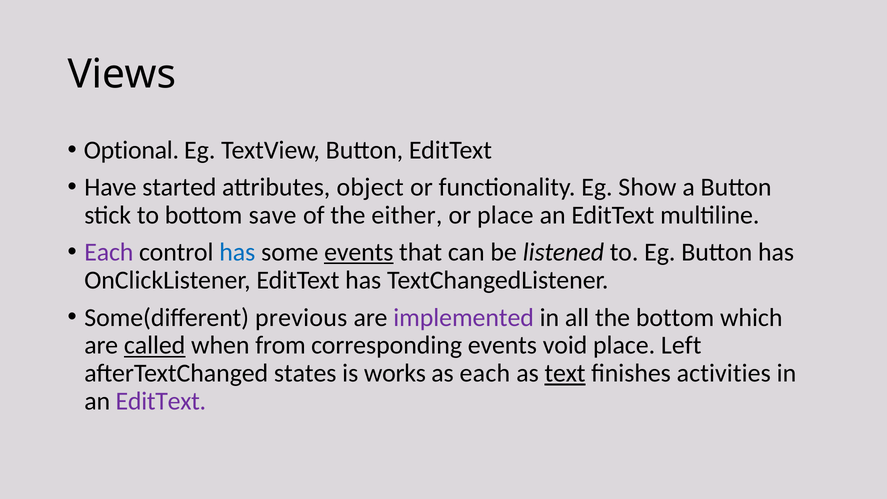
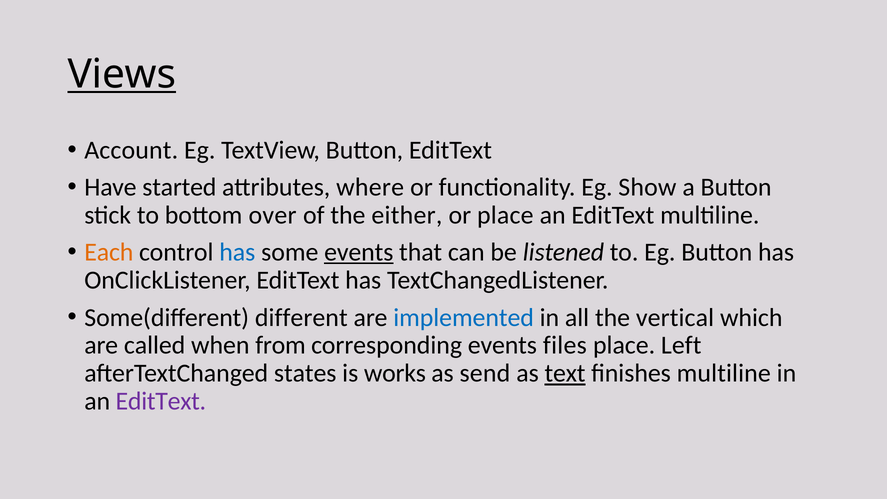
Views underline: none -> present
Optional: Optional -> Account
object: object -> where
save: save -> over
Each at (109, 252) colour: purple -> orange
previous: previous -> different
implemented colour: purple -> blue
the bottom: bottom -> vertical
called underline: present -> none
void: void -> files
as each: each -> send
finishes activities: activities -> multiline
